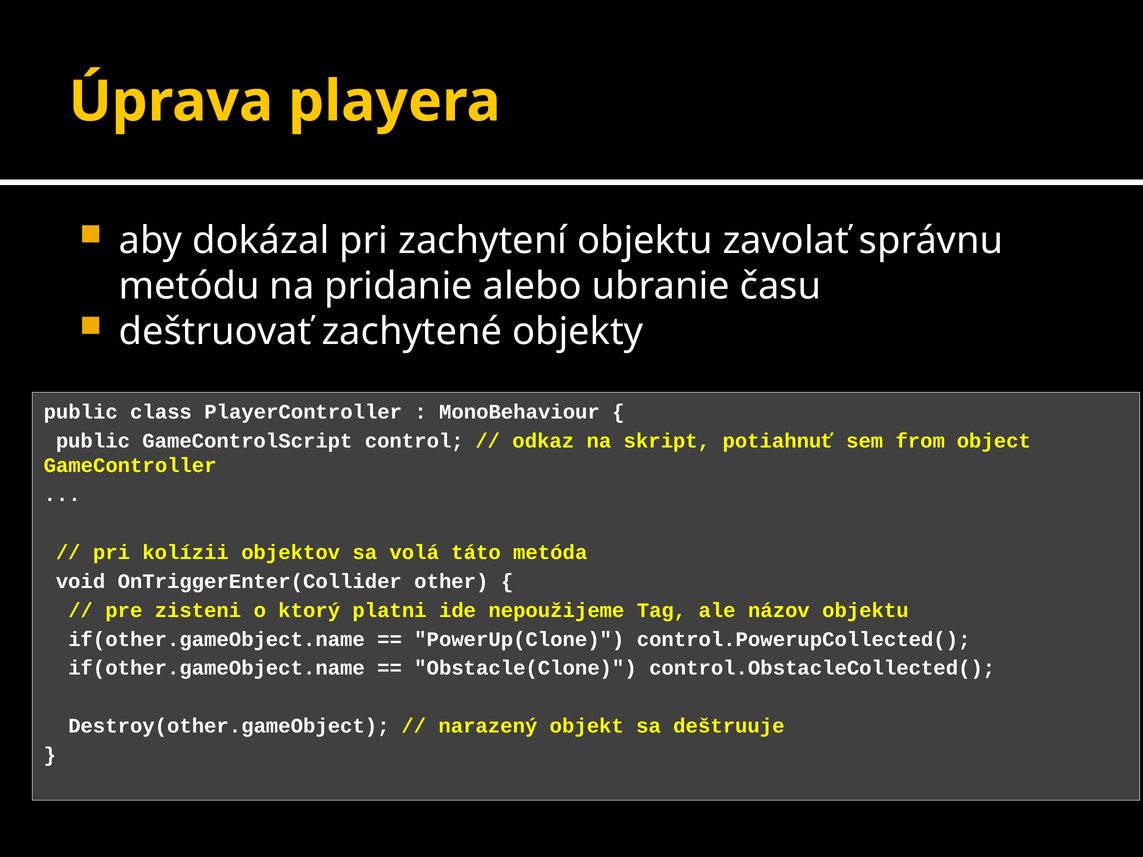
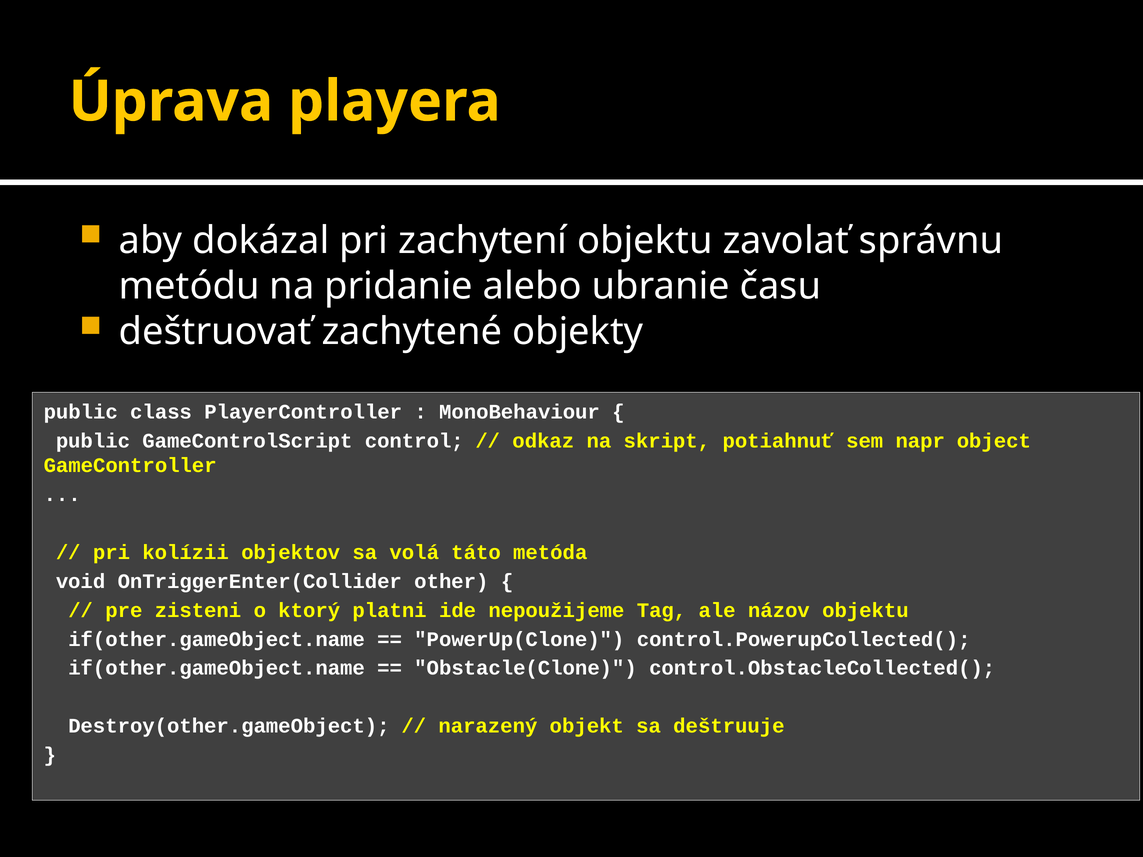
from: from -> napr
